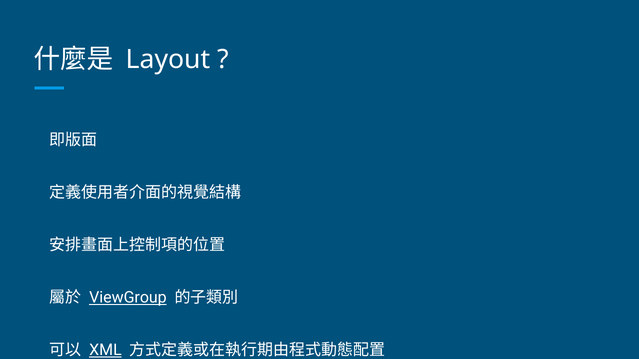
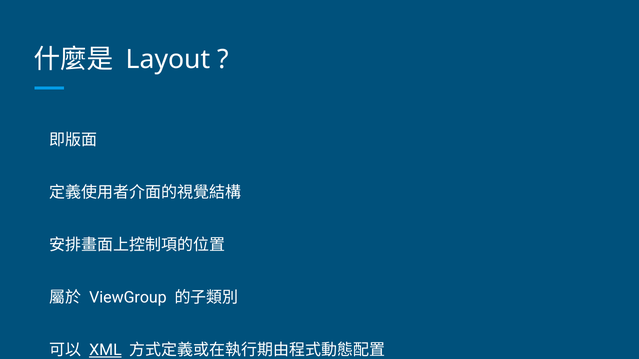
ViewGroup underline: present -> none
